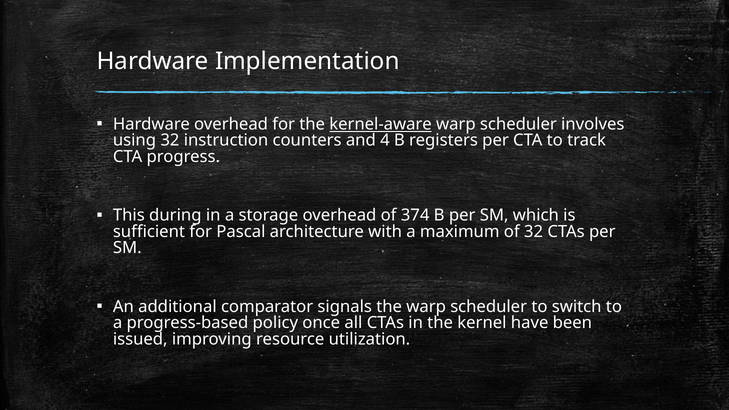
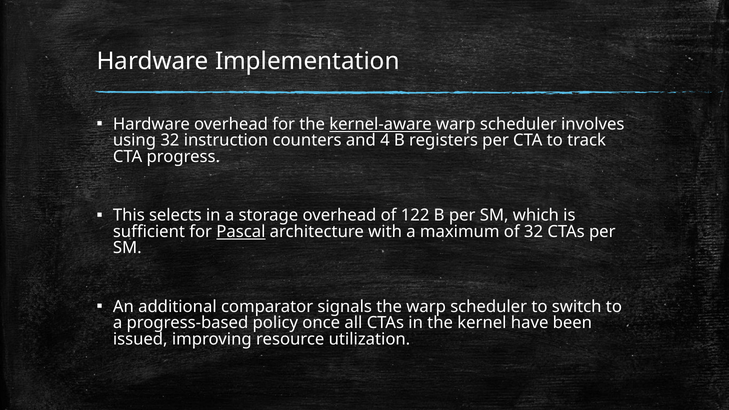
during: during -> selects
374: 374 -> 122
Pascal underline: none -> present
